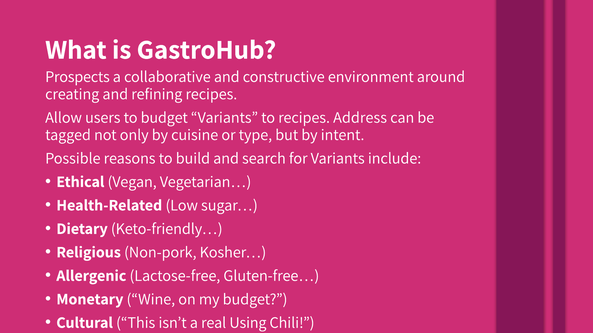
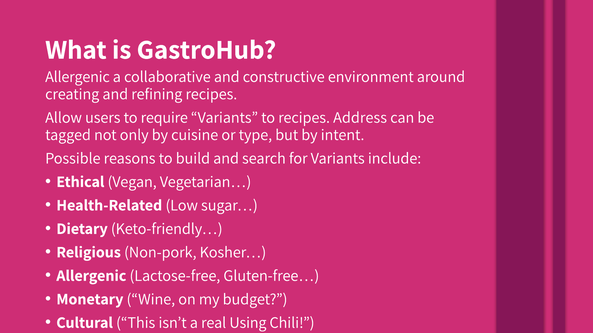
Prospects at (77, 77): Prospects -> Allergenic
to budget: budget -> require
